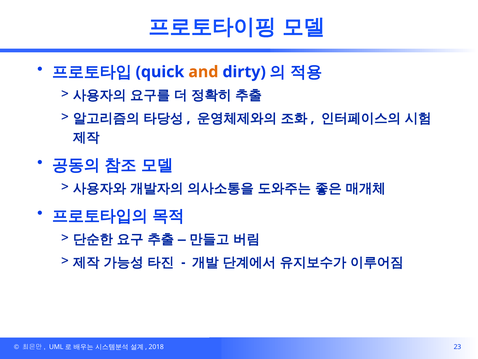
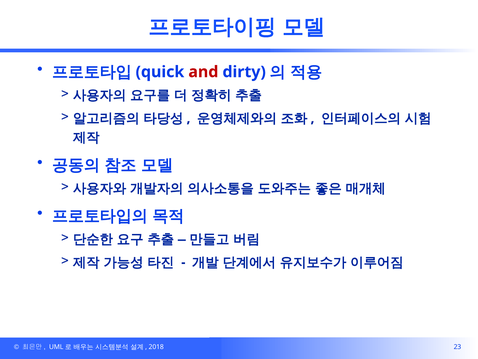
and colour: orange -> red
